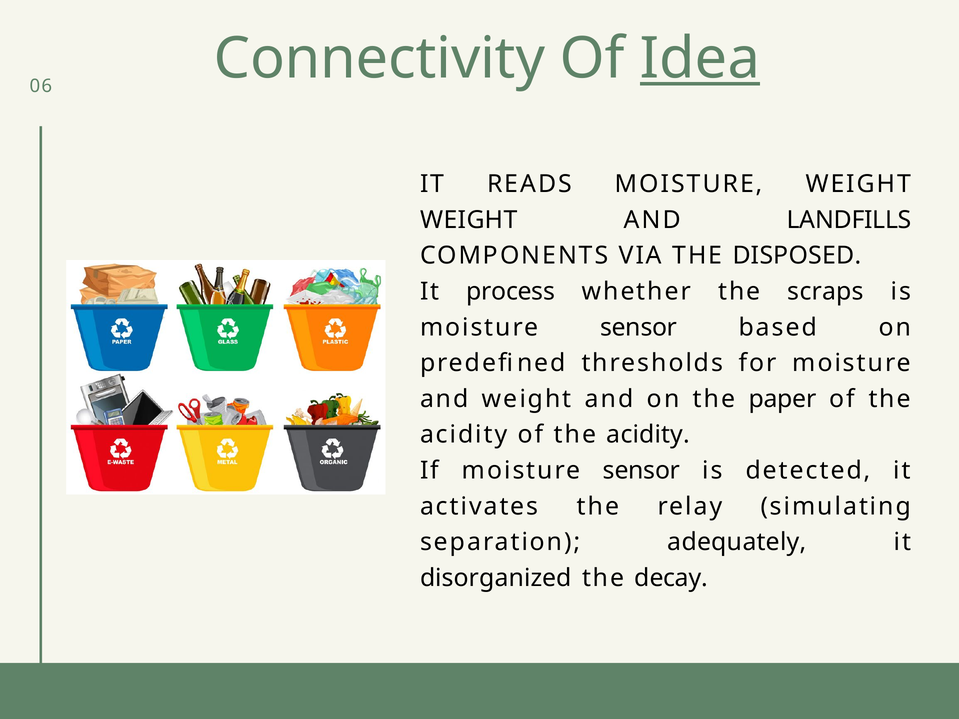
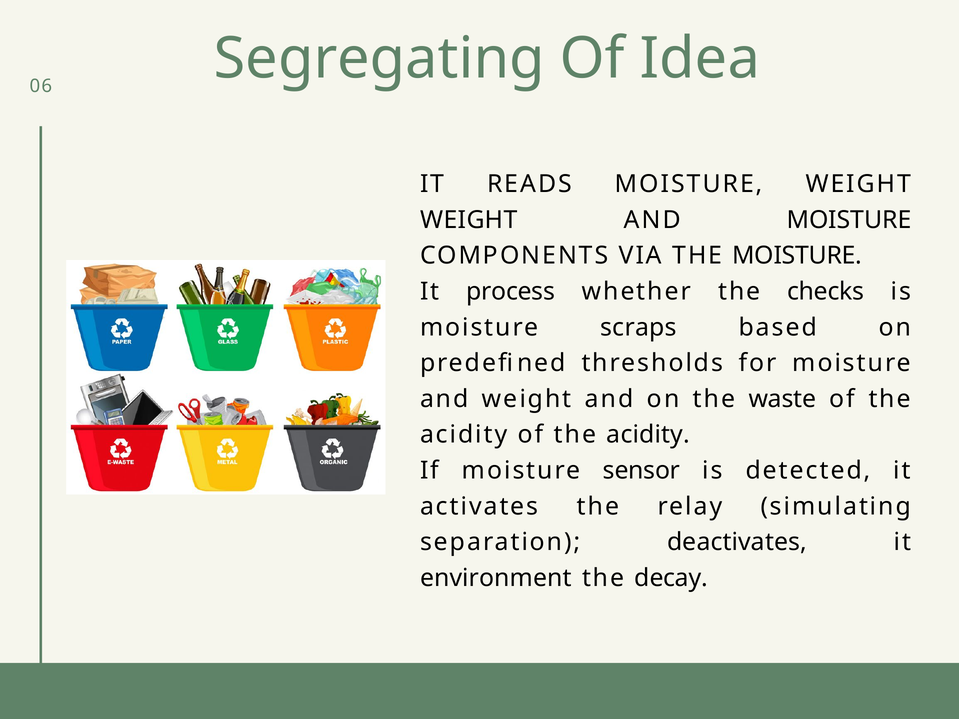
Connectivity: Connectivity -> Segregating
Idea underline: present -> none
AND LANDFILLS: LANDFILLS -> MOISTURE
THE DISPOSED: DISPOSED -> MOISTURE
scraps: scraps -> checks
sensor at (639, 327): sensor -> scraps
paper: paper -> waste
adequately: adequately -> deactivates
disorganized: disorganized -> environment
